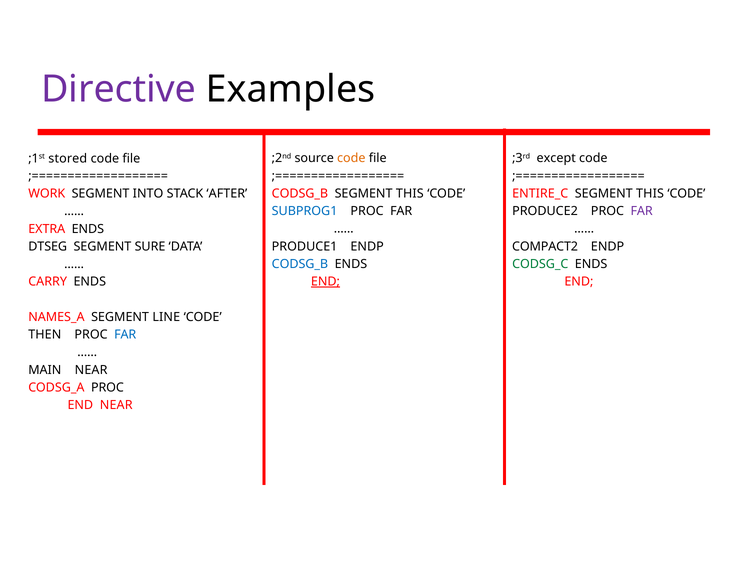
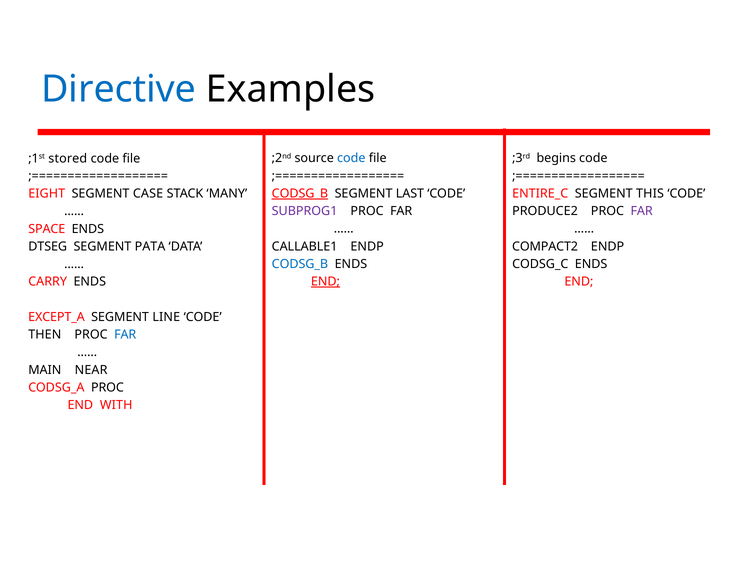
Directive colour: purple -> blue
code at (351, 158) colour: orange -> blue
except: except -> begins
CODSG_B at (300, 193) underline: none -> present
THIS at (410, 193): THIS -> LAST
WORK: WORK -> EIGHT
INTO: INTO -> CASE
AFTER: AFTER -> MANY
SUBPROG1 colour: blue -> purple
EXTRA: EXTRA -> SPACE
PRODUCE1: PRODUCE1 -> CALLABLE1
SURE: SURE -> PATA
CODSG_C colour: green -> black
NAMES_A: NAMES_A -> EXCEPT_A
END NEAR: NEAR -> WITH
